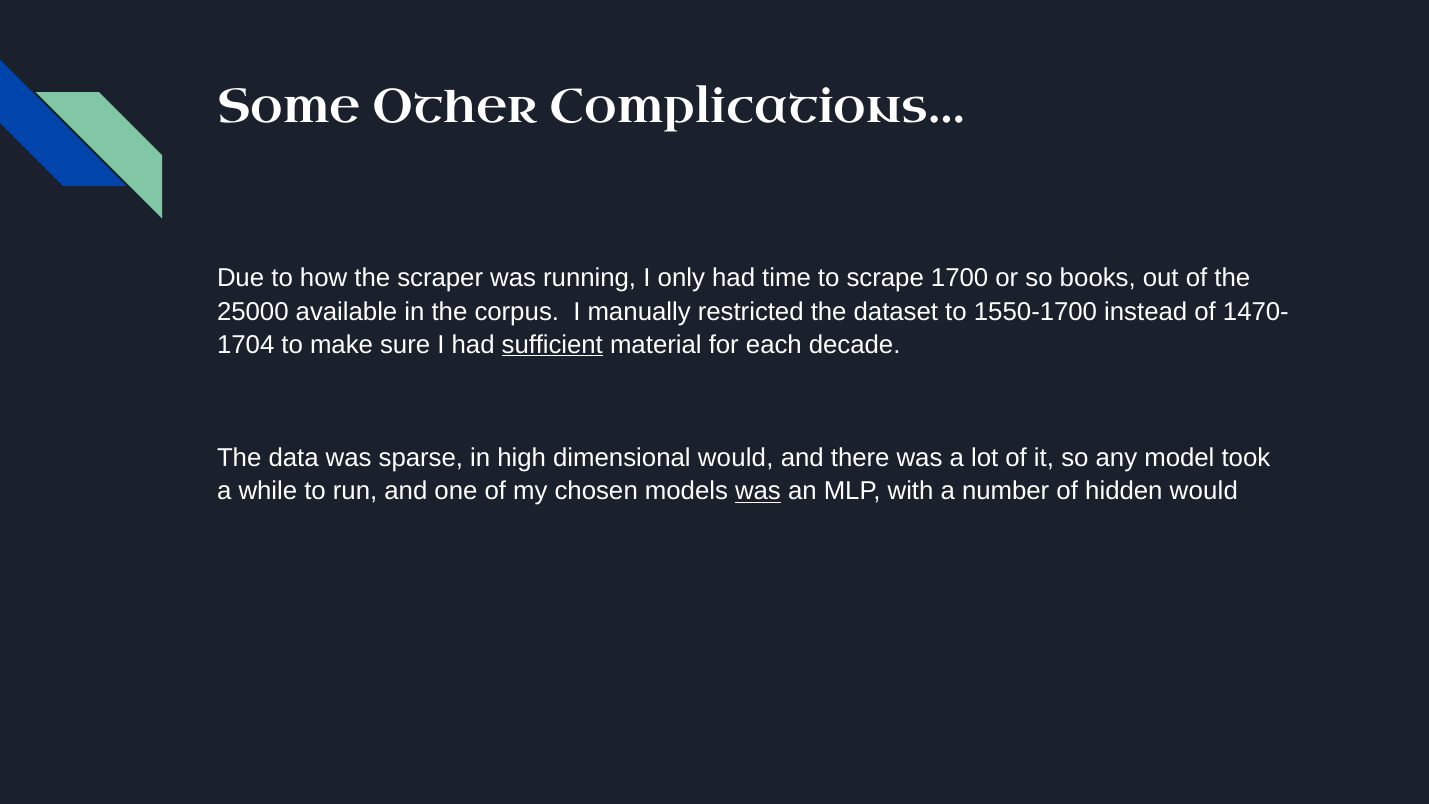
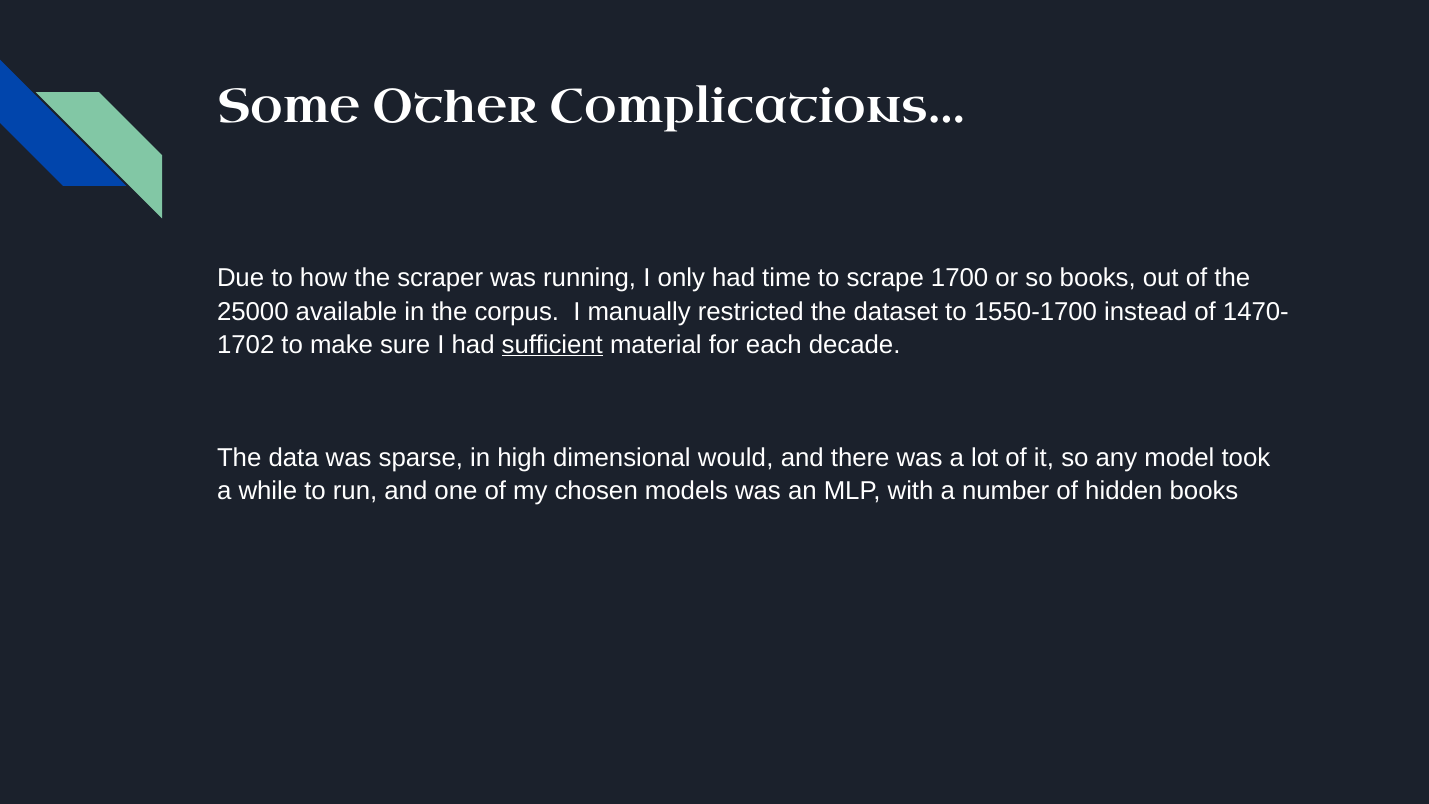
1704: 1704 -> 1702
was at (758, 491) underline: present -> none
hidden would: would -> books
